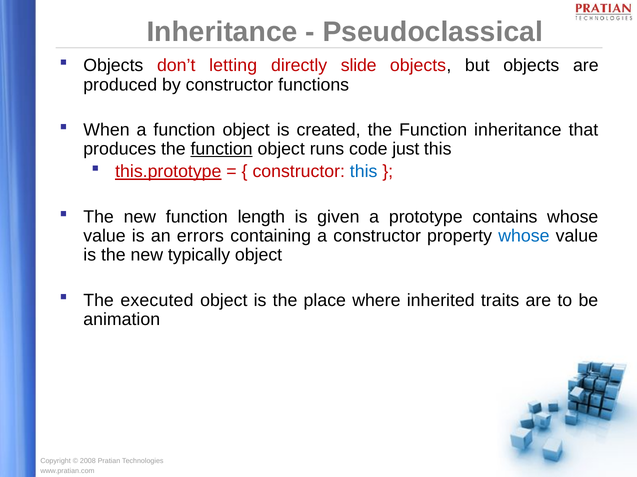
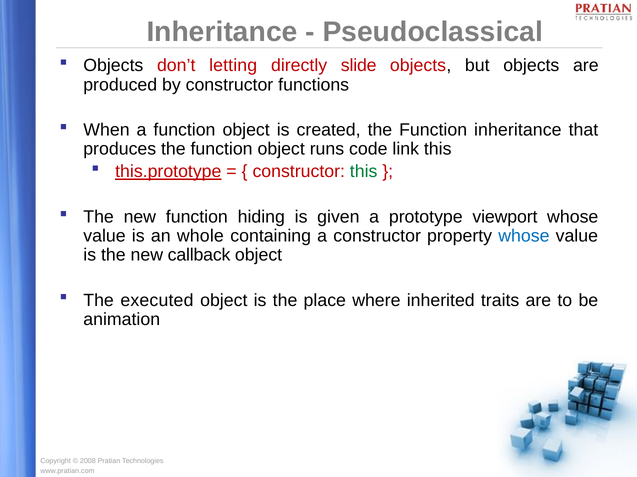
function at (222, 149) underline: present -> none
just: just -> link
this at (364, 172) colour: blue -> green
length: length -> hiding
contains: contains -> viewport
errors: errors -> whole
typically: typically -> callback
